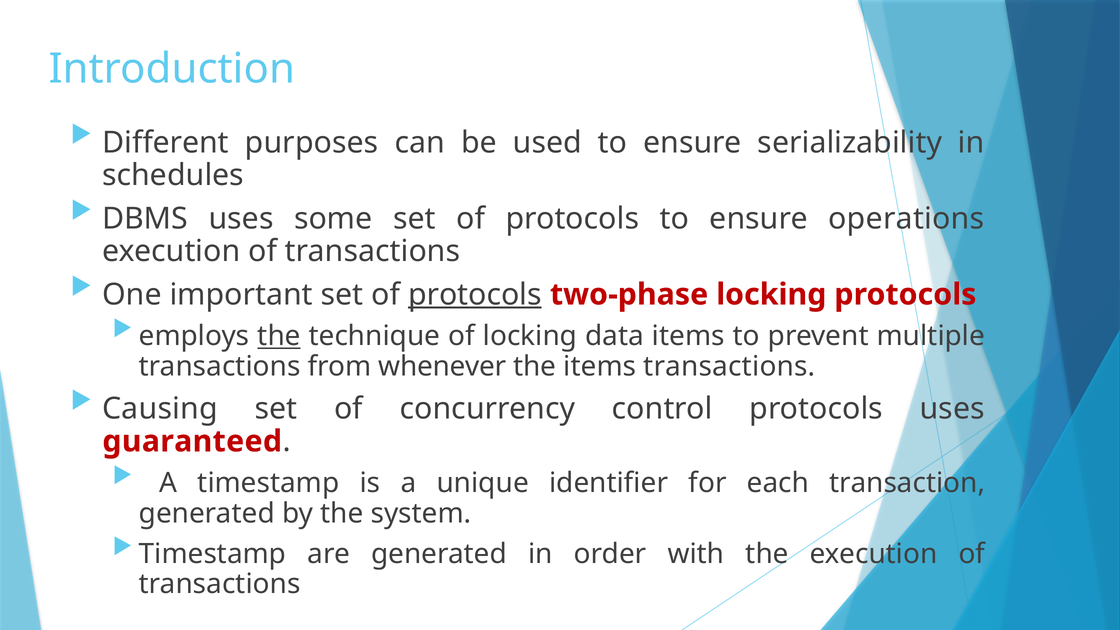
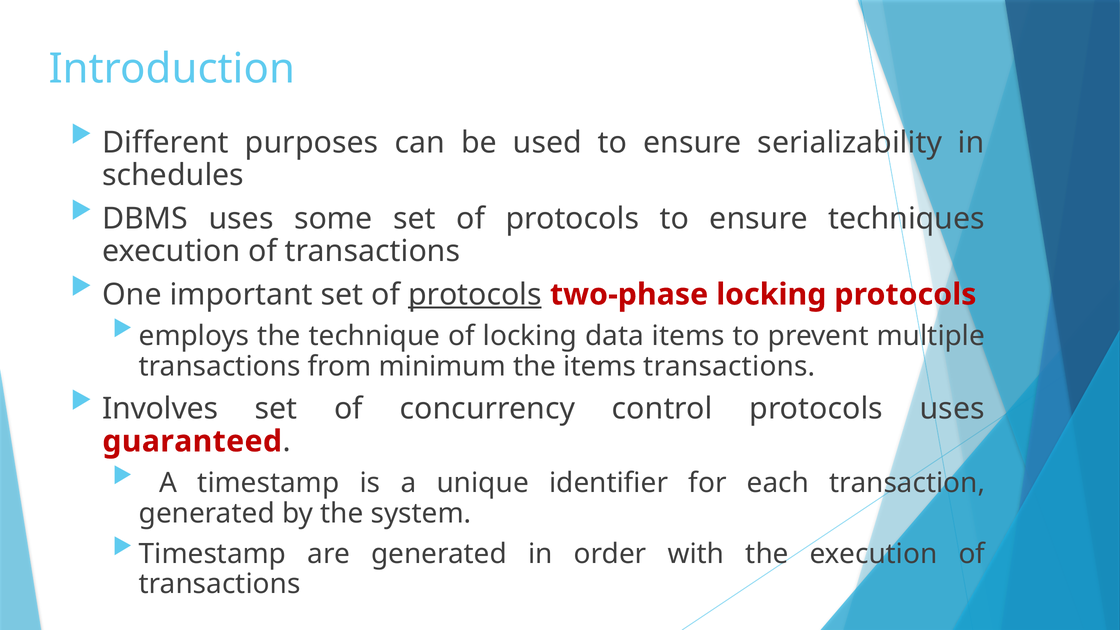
operations: operations -> techniques
the at (279, 336) underline: present -> none
whenever: whenever -> minimum
Causing: Causing -> Involves
